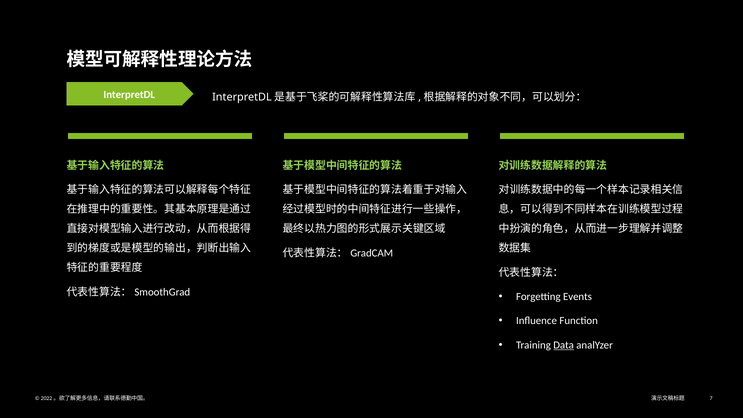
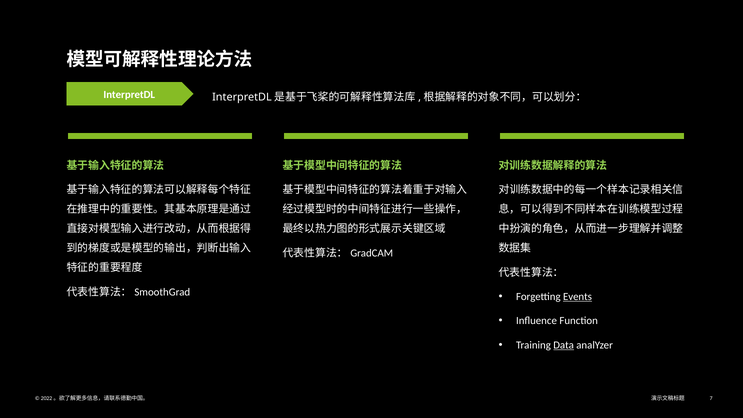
Events underline: none -> present
